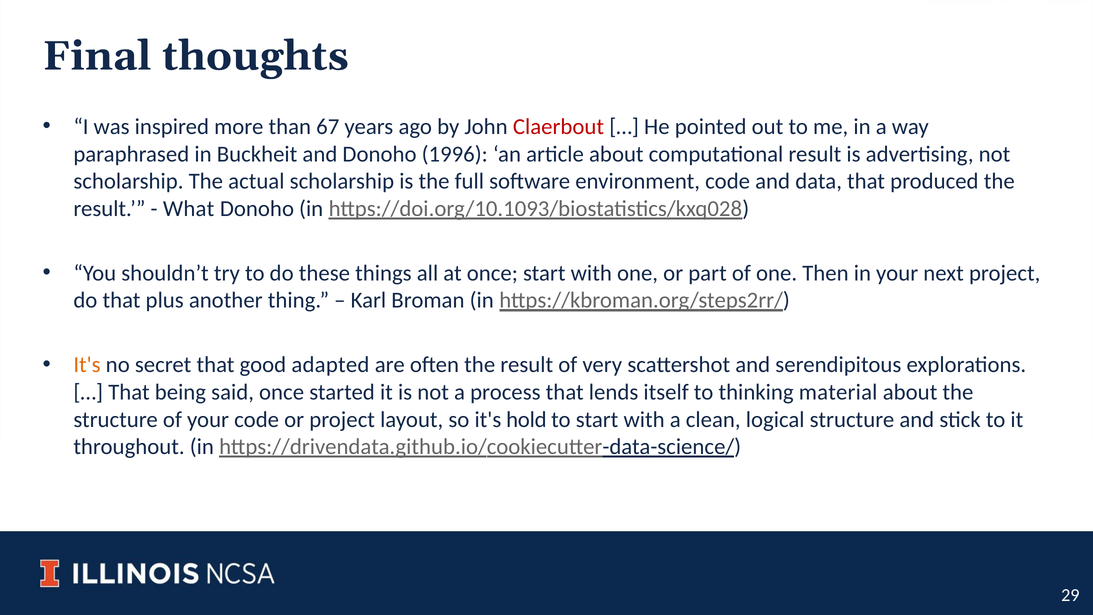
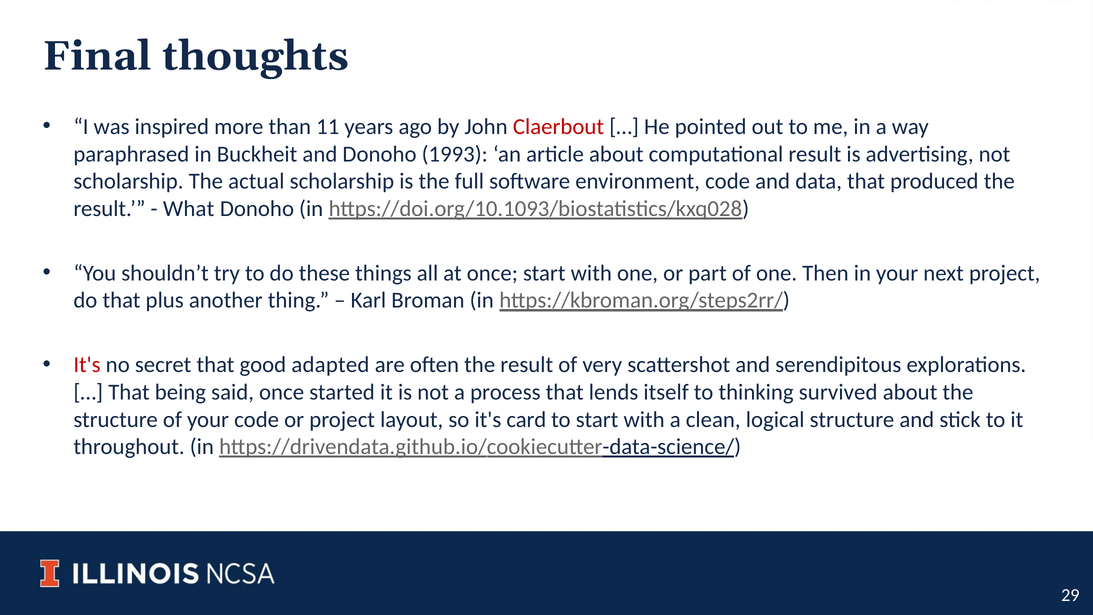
67: 67 -> 11
1996: 1996 -> 1993
It's at (87, 365) colour: orange -> red
material: material -> survived
hold: hold -> card
